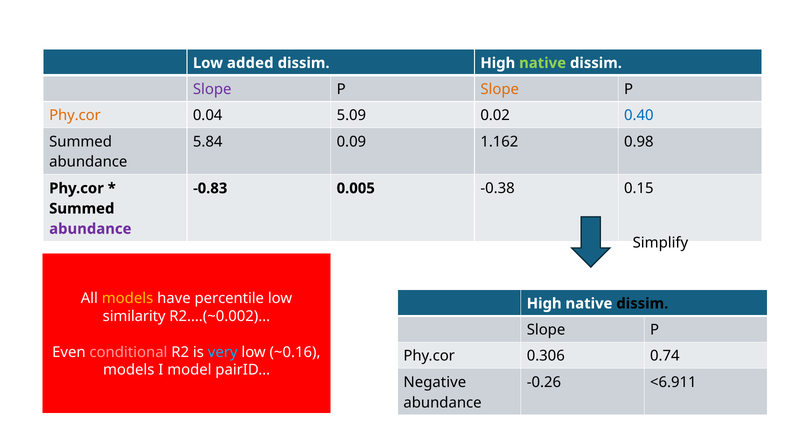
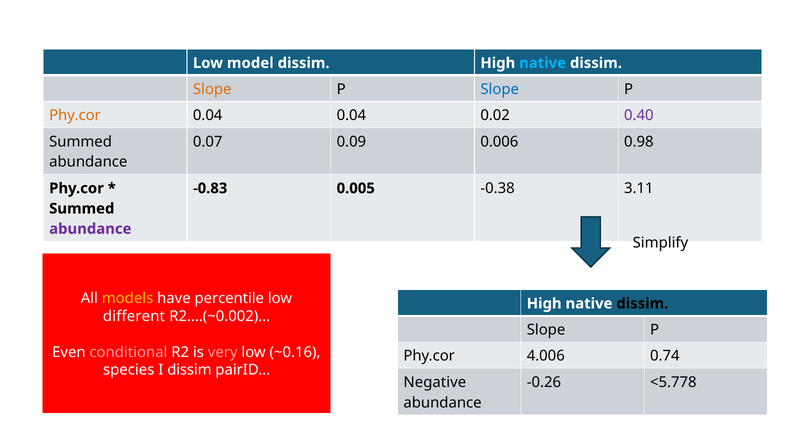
added: added -> model
native at (543, 63) colour: light green -> light blue
Slope at (212, 89) colour: purple -> orange
Slope at (500, 89) colour: orange -> blue
0.04 5.09: 5.09 -> 0.04
0.40 colour: blue -> purple
5.84: 5.84 -> 0.07
1.162: 1.162 -> 0.006
0.15: 0.15 -> 3.11
similarity: similarity -> different
very colour: light blue -> pink
0.306: 0.306 -> 4.006
models at (129, 370): models -> species
I model: model -> dissim
<6.911: <6.911 -> <5.778
